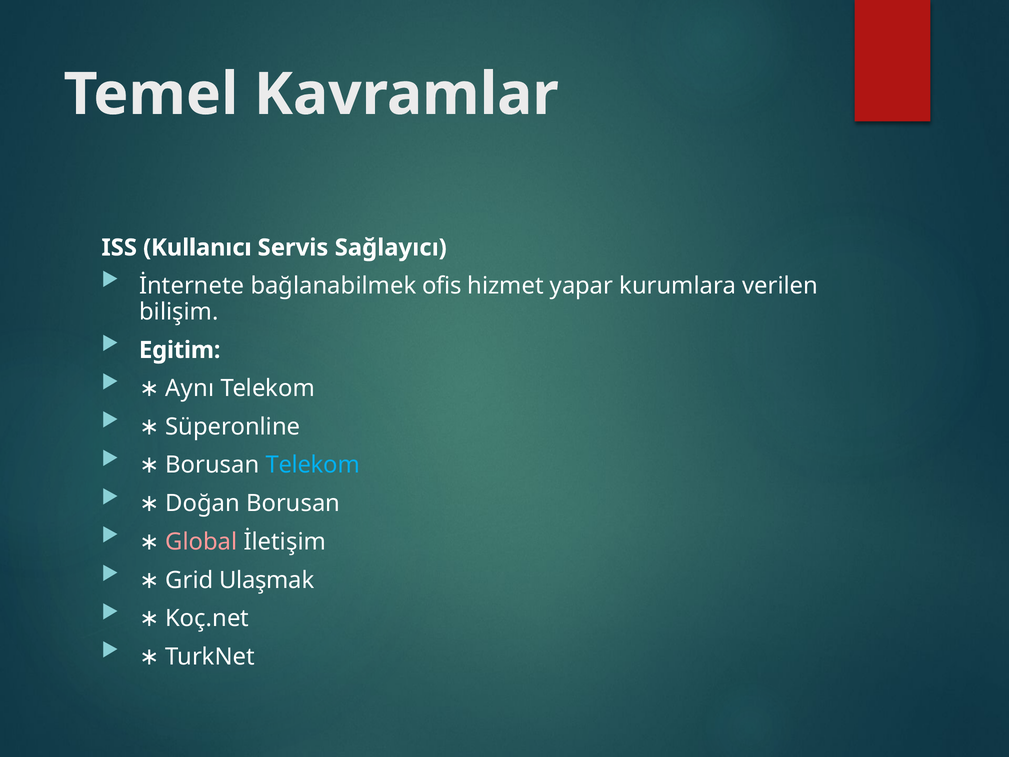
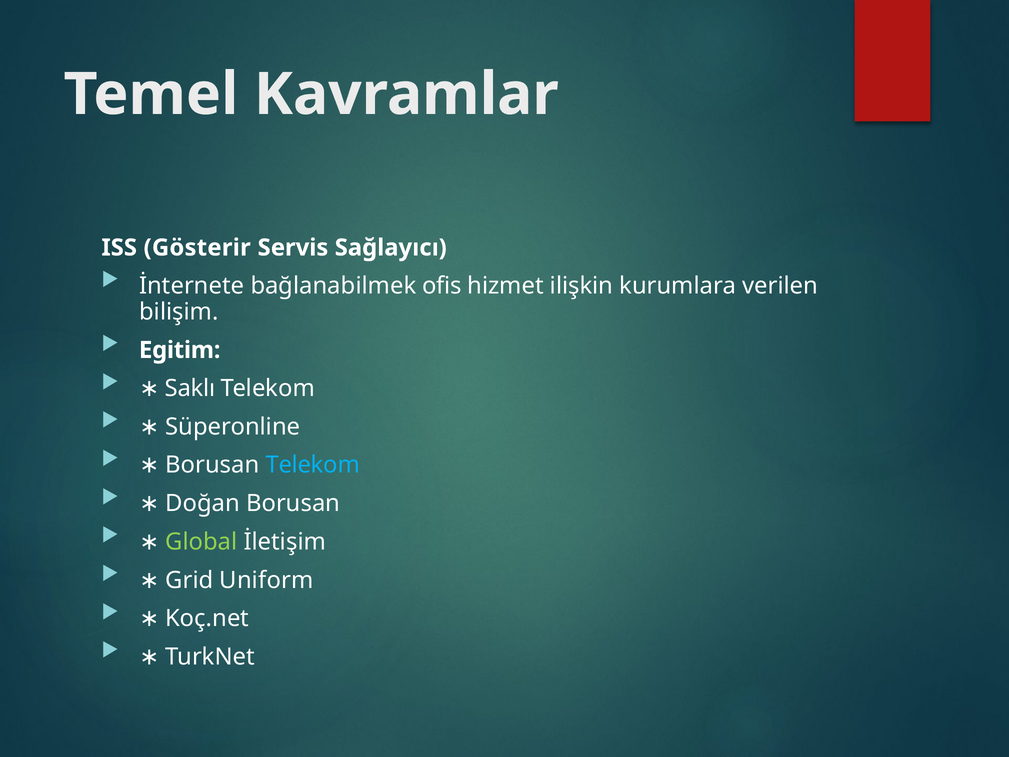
Kullanıcı: Kullanıcı -> Gösterir
yapar: yapar -> ilişkin
Aynı: Aynı -> Saklı
Global colour: pink -> light green
Ulaşmak: Ulaşmak -> Uniform
